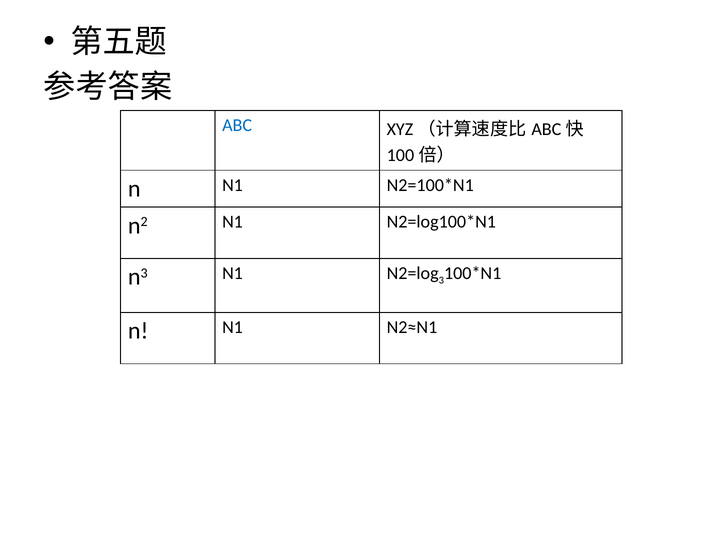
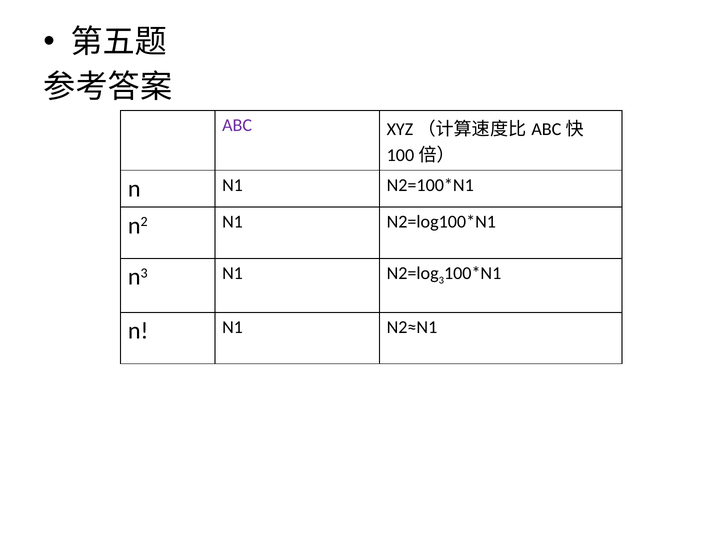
ABC colour: blue -> purple
